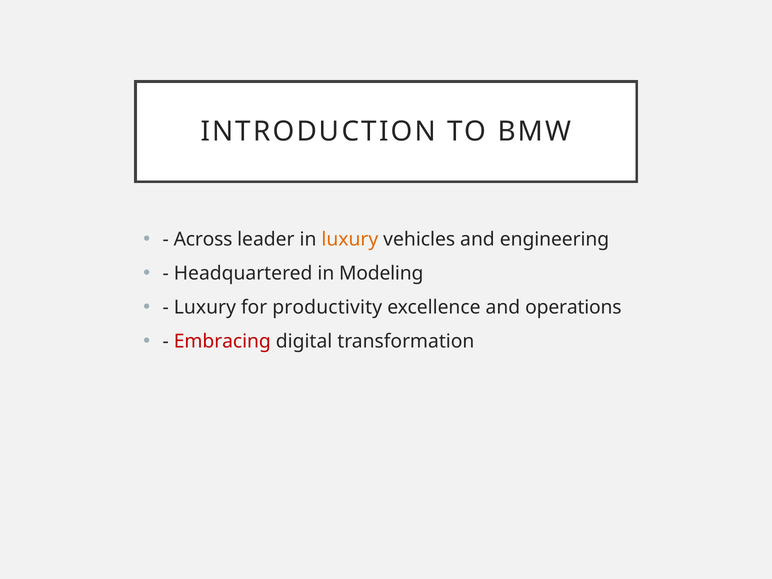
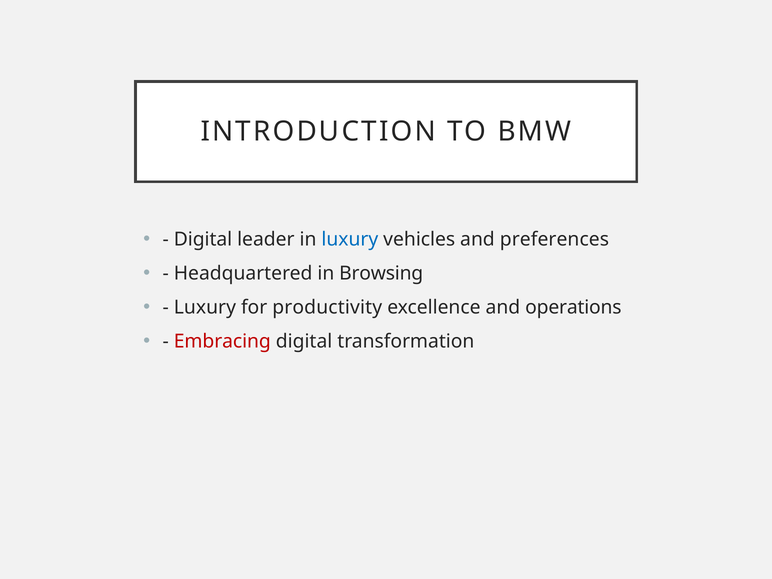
Across at (203, 240): Across -> Digital
luxury at (350, 240) colour: orange -> blue
engineering: engineering -> preferences
Modeling: Modeling -> Browsing
